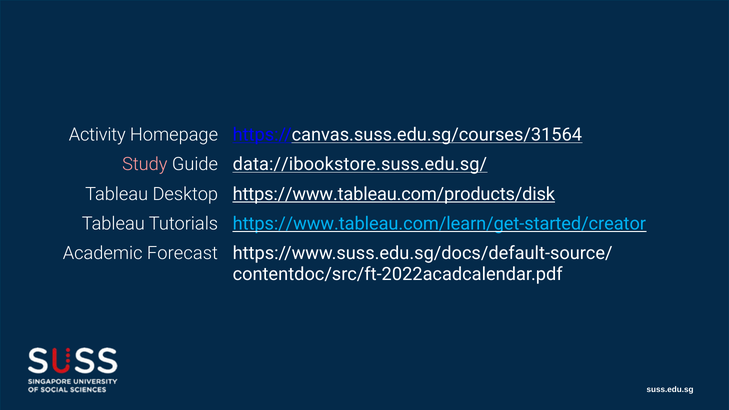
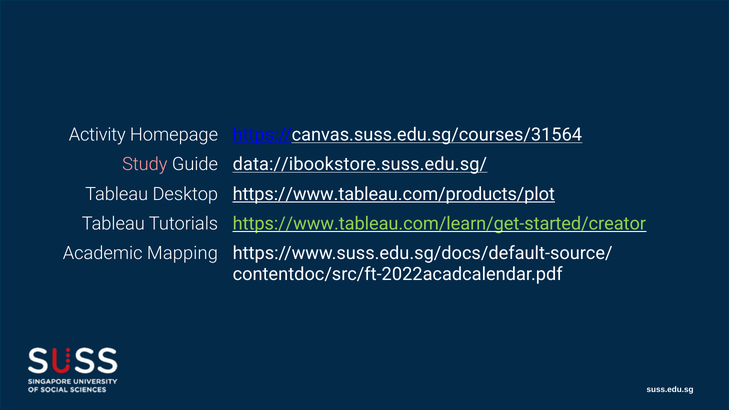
https://www.tableau.com/products/disk: https://www.tableau.com/products/disk -> https://www.tableau.com/products/plot
https://www.tableau.com/learn/get-started/creator colour: light blue -> light green
Forecast: Forecast -> Mapping
